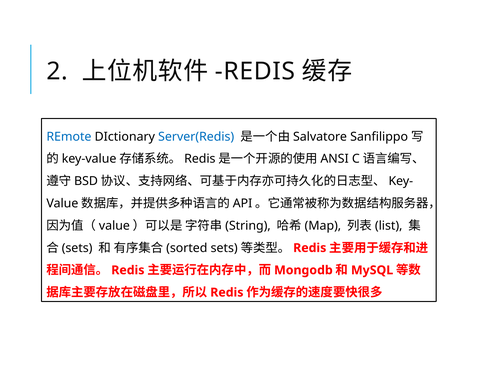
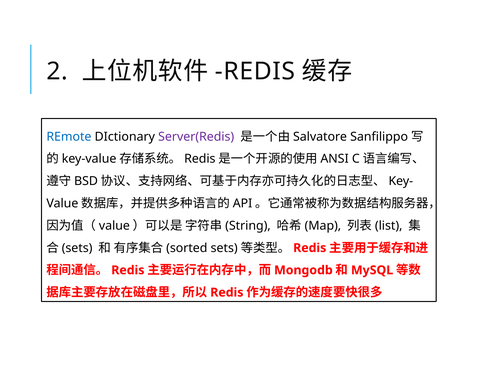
Server(Redis colour: blue -> purple
